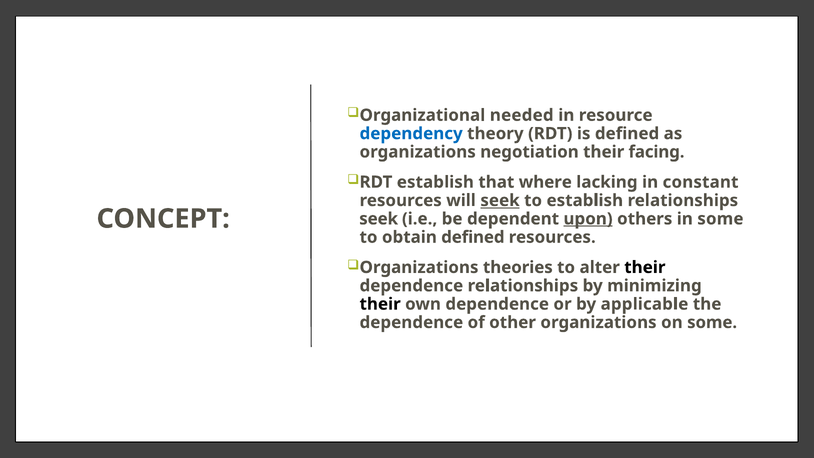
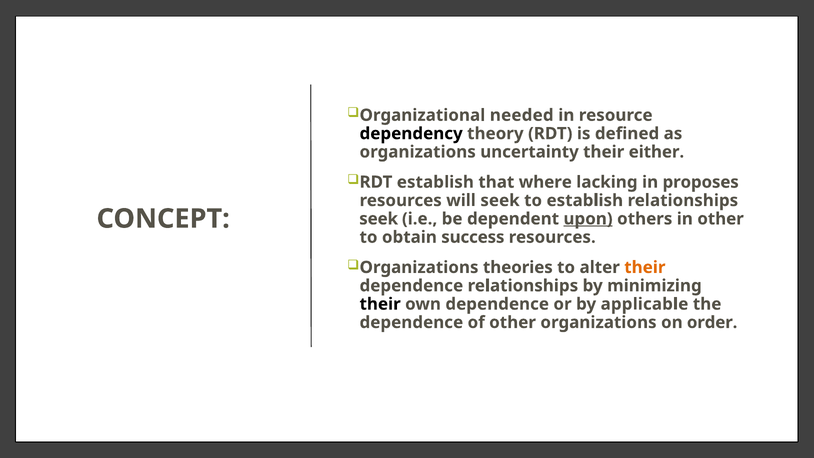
dependency colour: blue -> black
negotiation: negotiation -> uncertainty
facing: facing -> either
constant: constant -> proposes
seek at (500, 200) underline: present -> none
in some: some -> other
obtain defined: defined -> success
their at (645, 267) colour: black -> orange
on some: some -> order
